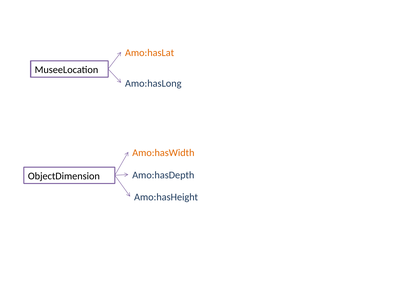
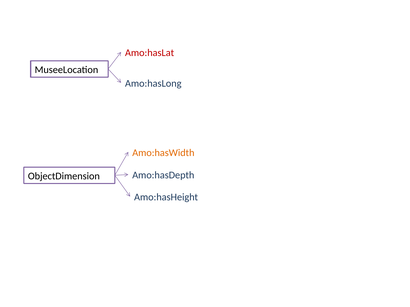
Amo:hasLat colour: orange -> red
